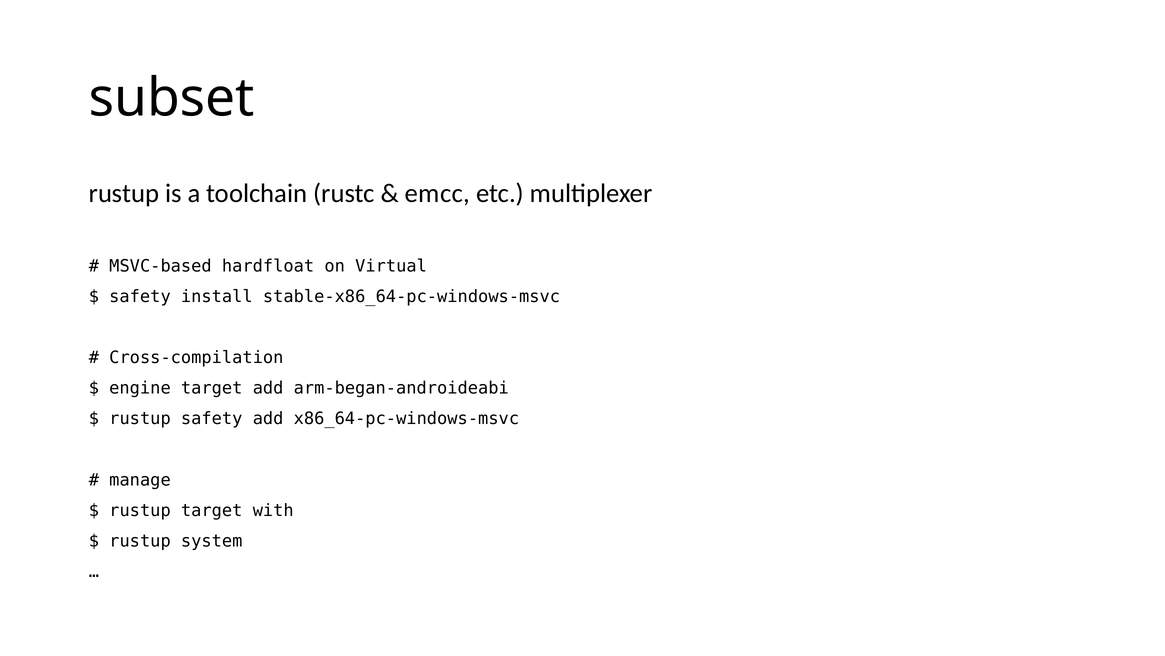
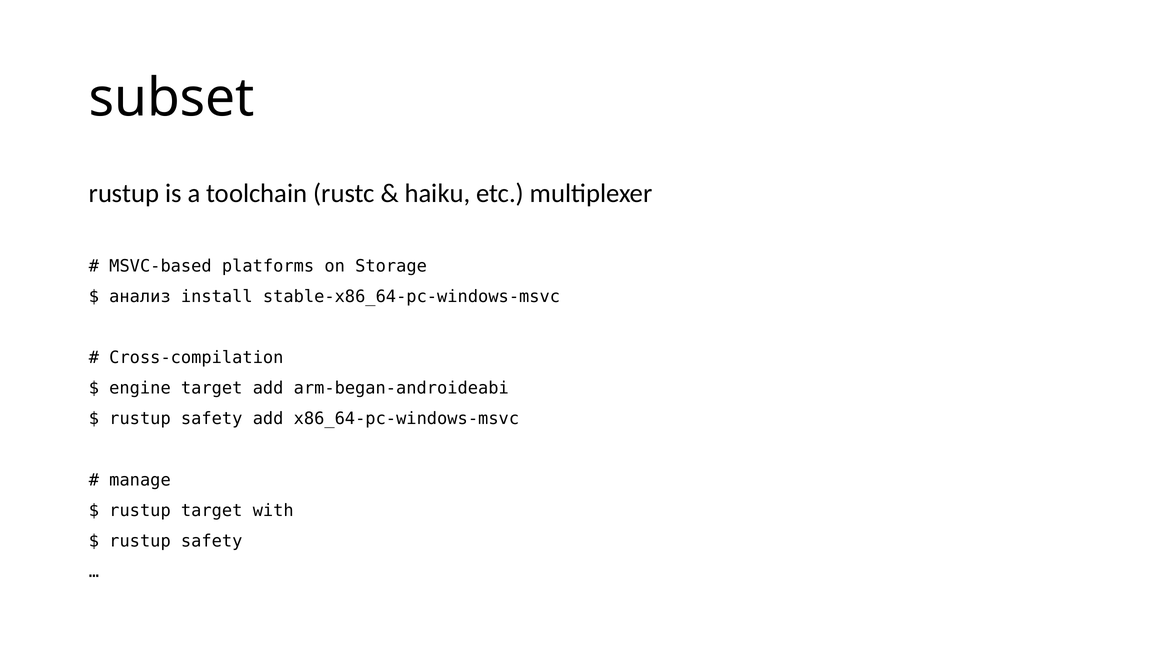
emcc: emcc -> haiku
hardfloat: hardfloat -> platforms
Virtual: Virtual -> Storage
safety at (140, 296): safety -> анализ
system at (212, 540): system -> safety
